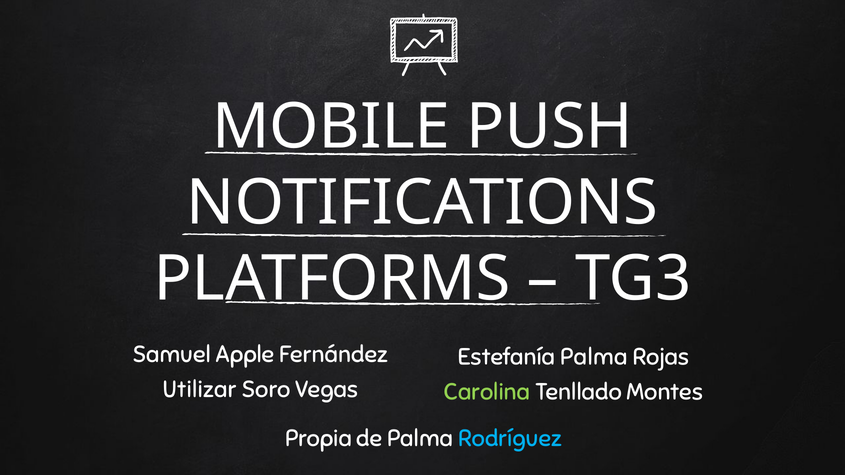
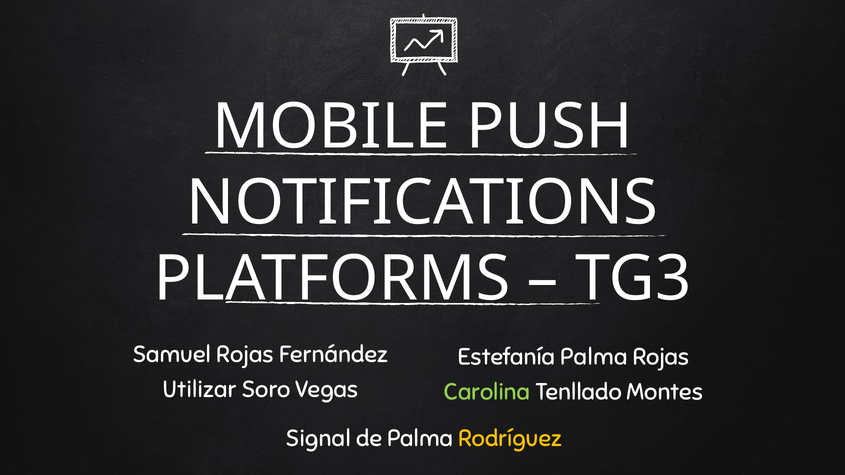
Samuel Apple: Apple -> Rojas
Propia: Propia -> Signal
Rodríguez colour: light blue -> yellow
